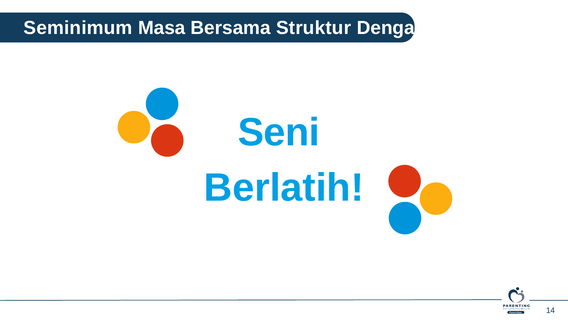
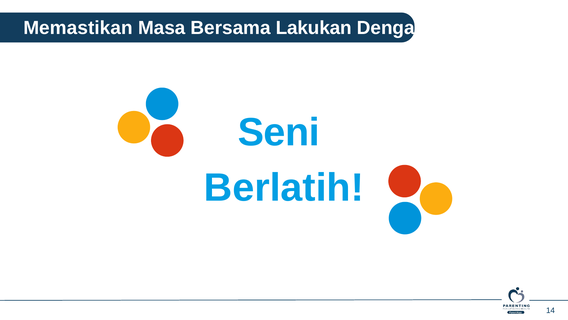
Seminimum: Seminimum -> Memastikan
Struktur: Struktur -> Lakukan
